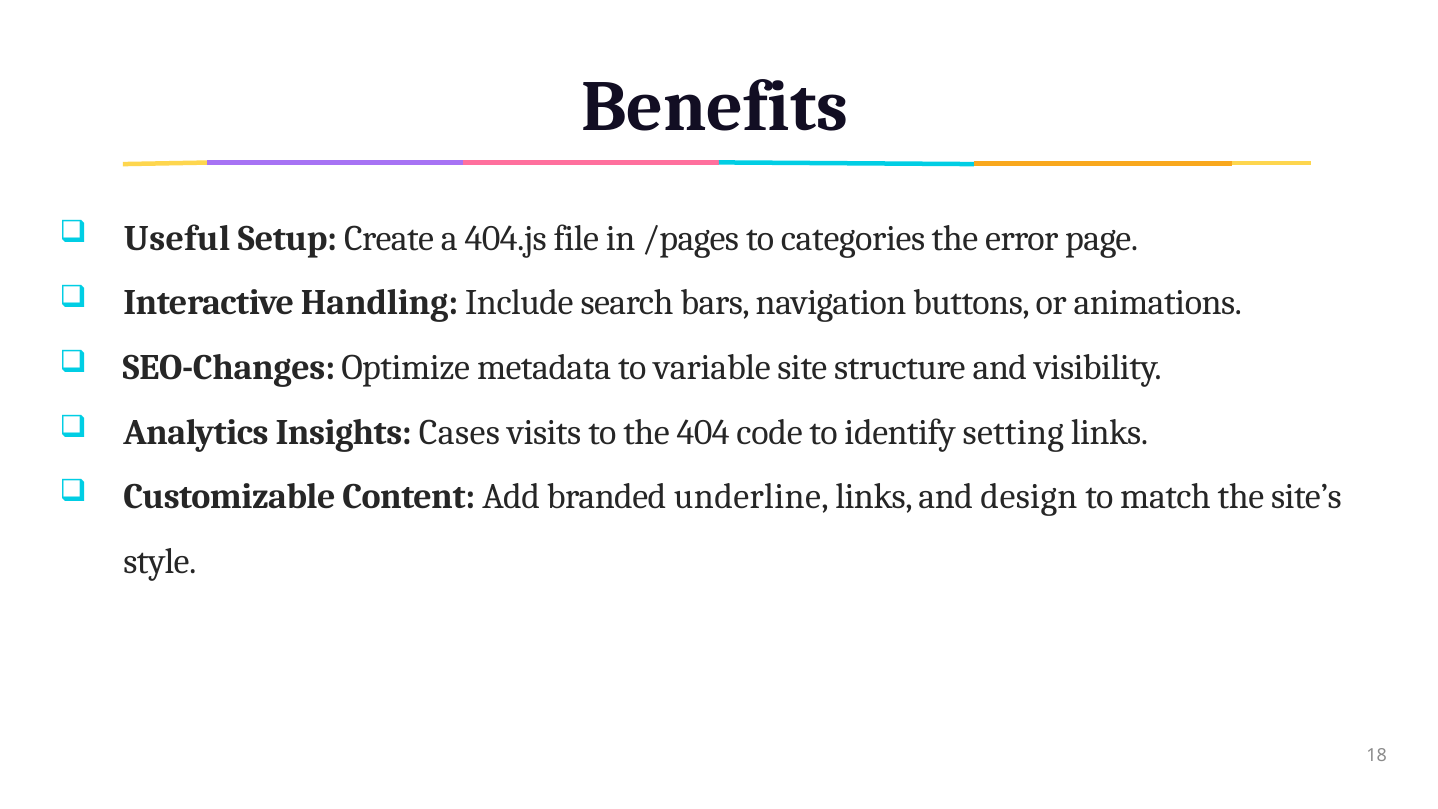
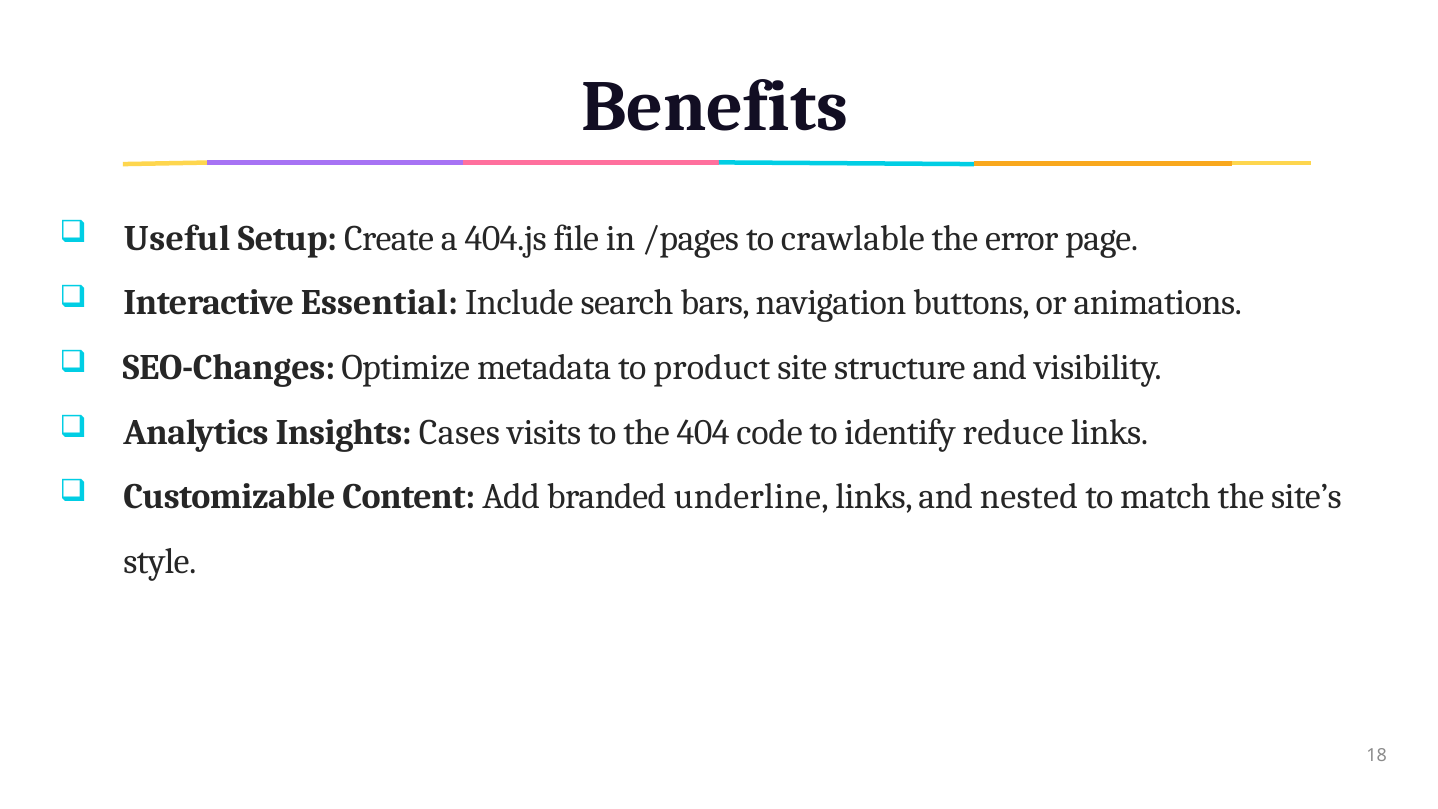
categories: categories -> crawlable
Handling: Handling -> Essential
variable: variable -> product
setting: setting -> reduce
design: design -> nested
